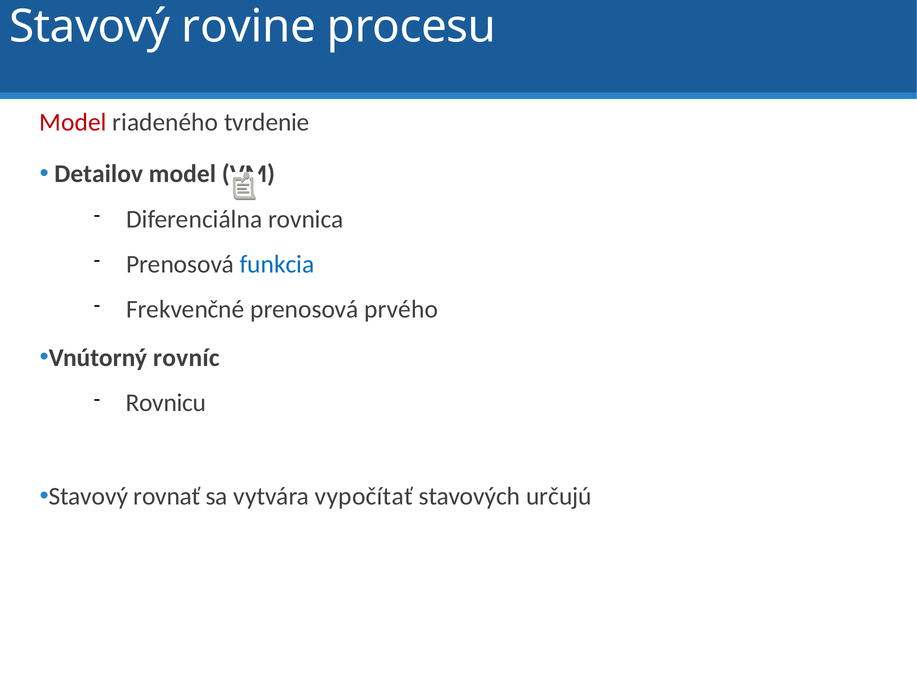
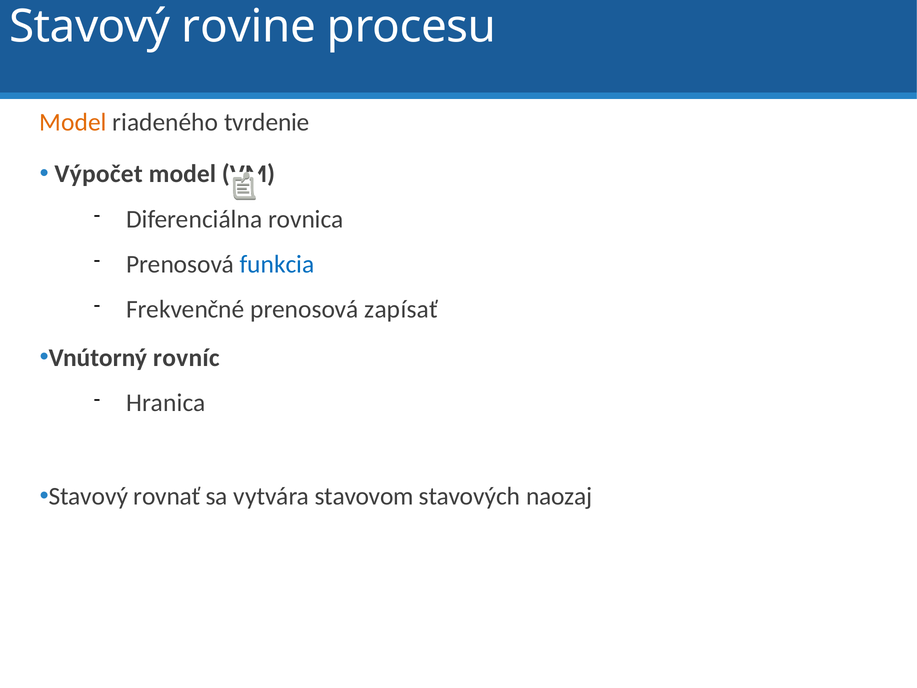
Model at (73, 122) colour: red -> orange
Detailov: Detailov -> Výpočet
prvého: prvého -> zapísať
Rovnicu: Rovnicu -> Hranica
vypočítať: vypočítať -> stavovom
určujú: určujú -> naozaj
